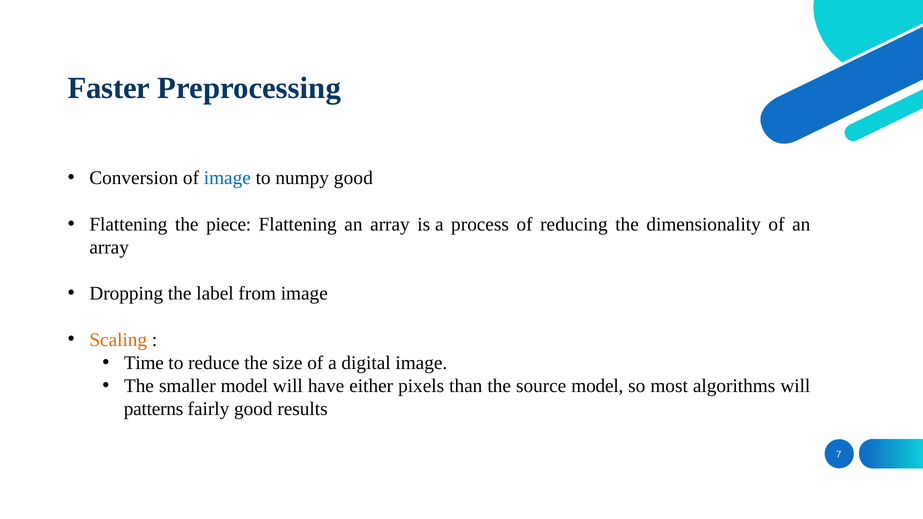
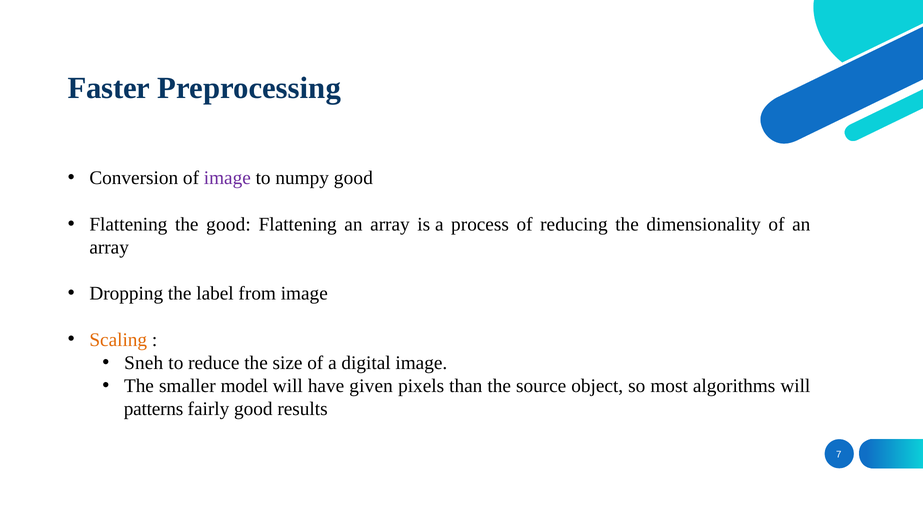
image at (227, 178) colour: blue -> purple
the piece: piece -> good
Time: Time -> Sneh
either: either -> given
source model: model -> object
